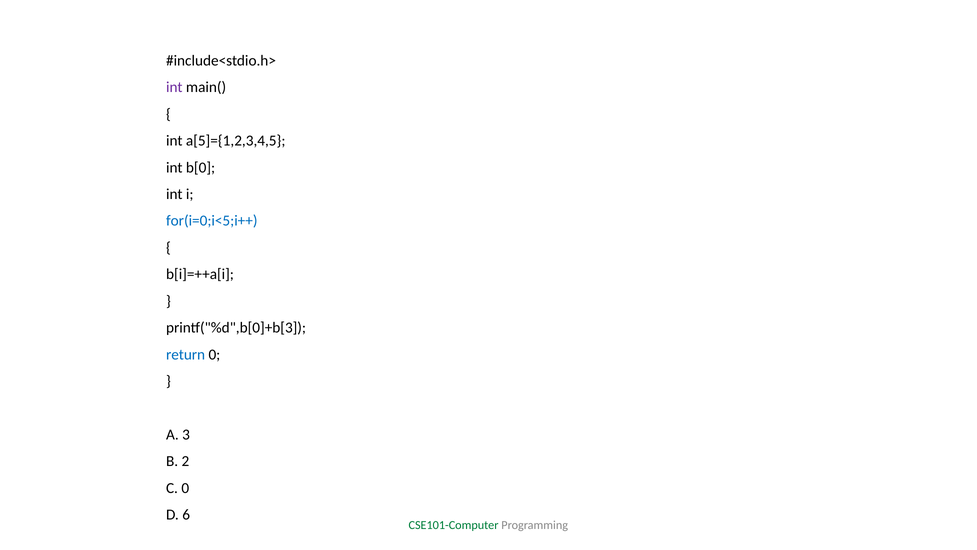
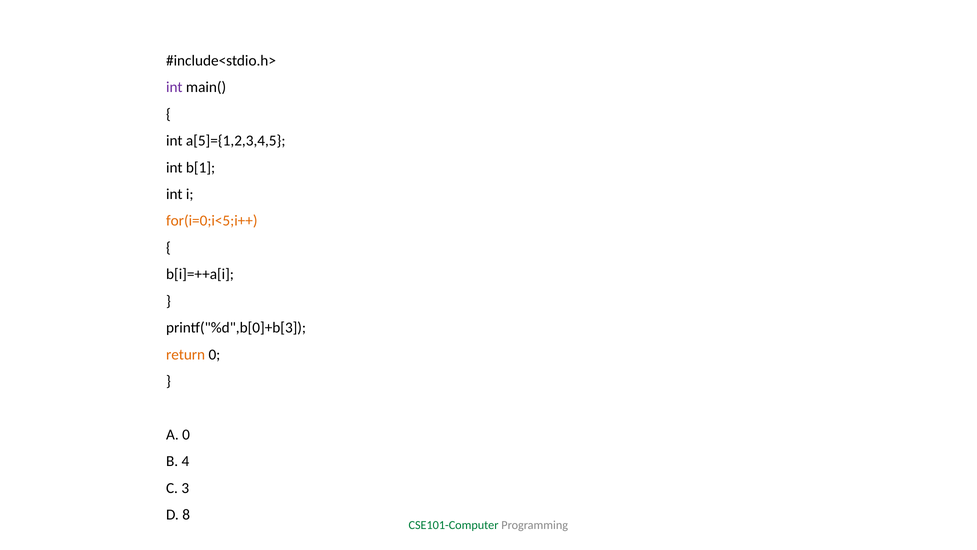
b[0: b[0 -> b[1
for(i=0;i<5;i++ colour: blue -> orange
return colour: blue -> orange
A 3: 3 -> 0
2: 2 -> 4
C 0: 0 -> 3
6: 6 -> 8
